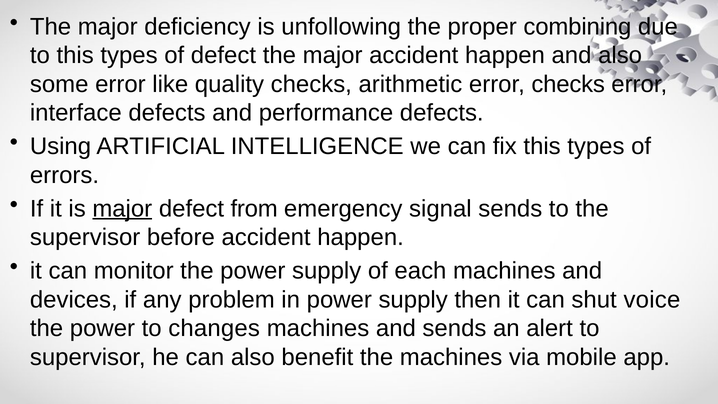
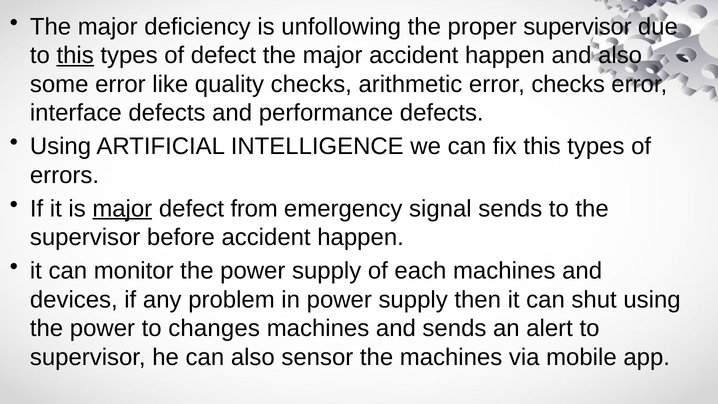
proper combining: combining -> supervisor
this at (75, 55) underline: none -> present
shut voice: voice -> using
benefit: benefit -> sensor
